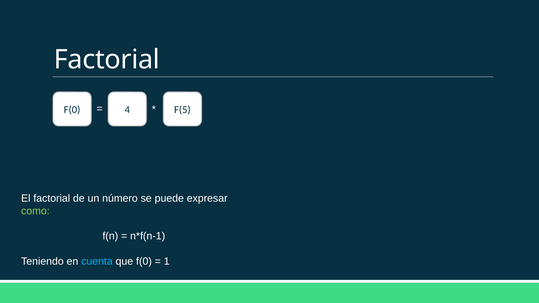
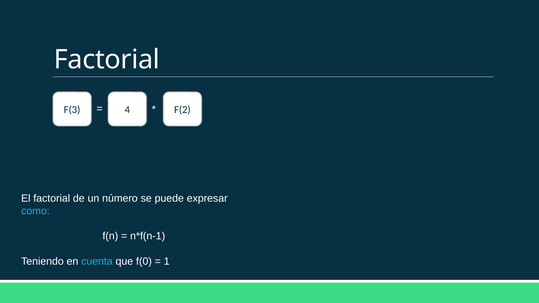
F(0 at (72, 110): F(0 -> F(3
F(5: F(5 -> F(2
como colour: light green -> light blue
